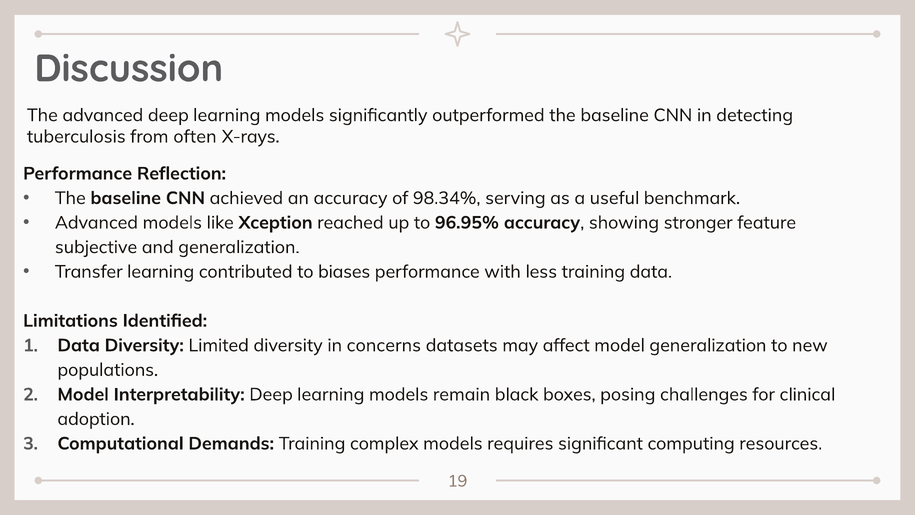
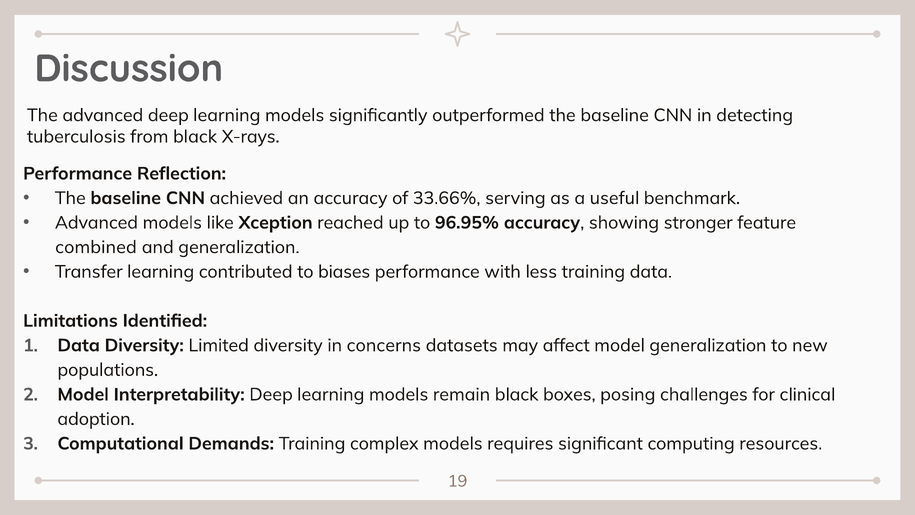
from often: often -> black
98.34%: 98.34% -> 33.66%
subjective: subjective -> combined
